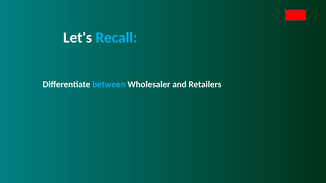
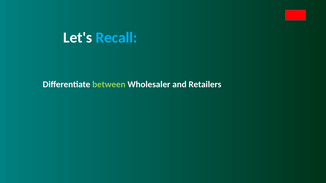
between colour: light blue -> light green
